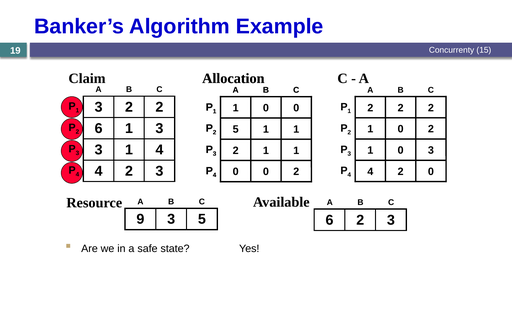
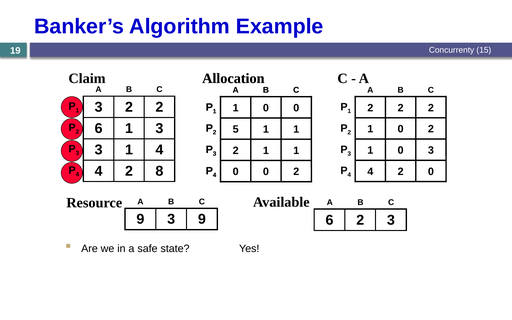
4 2 3: 3 -> 8
3 5: 5 -> 9
